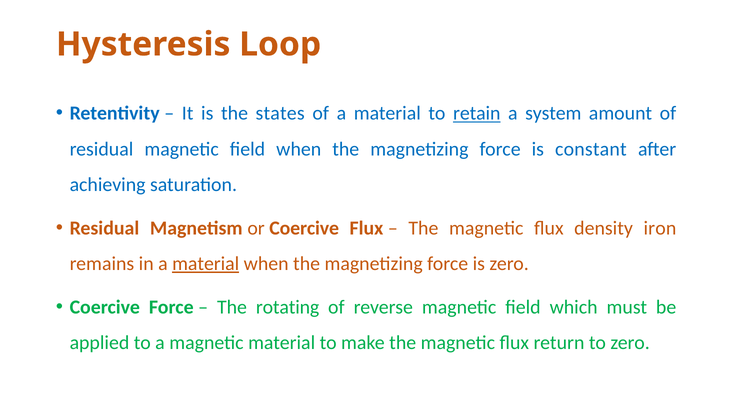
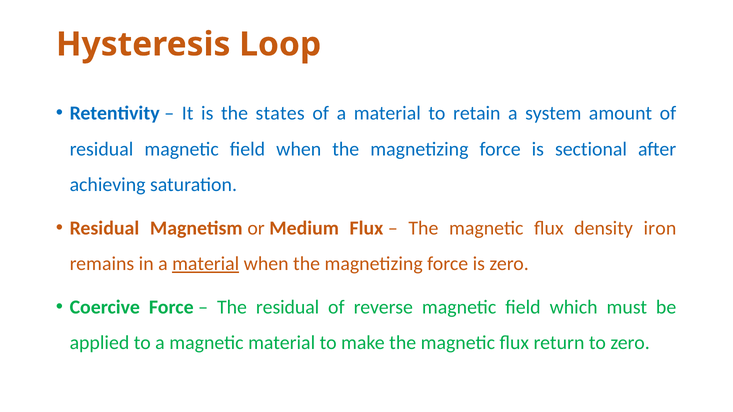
retain underline: present -> none
constant: constant -> sectional
or Coercive: Coercive -> Medium
The rotating: rotating -> residual
